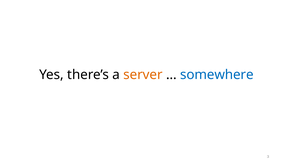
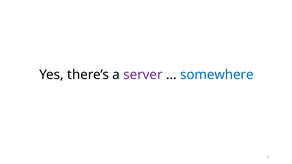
server colour: orange -> purple
